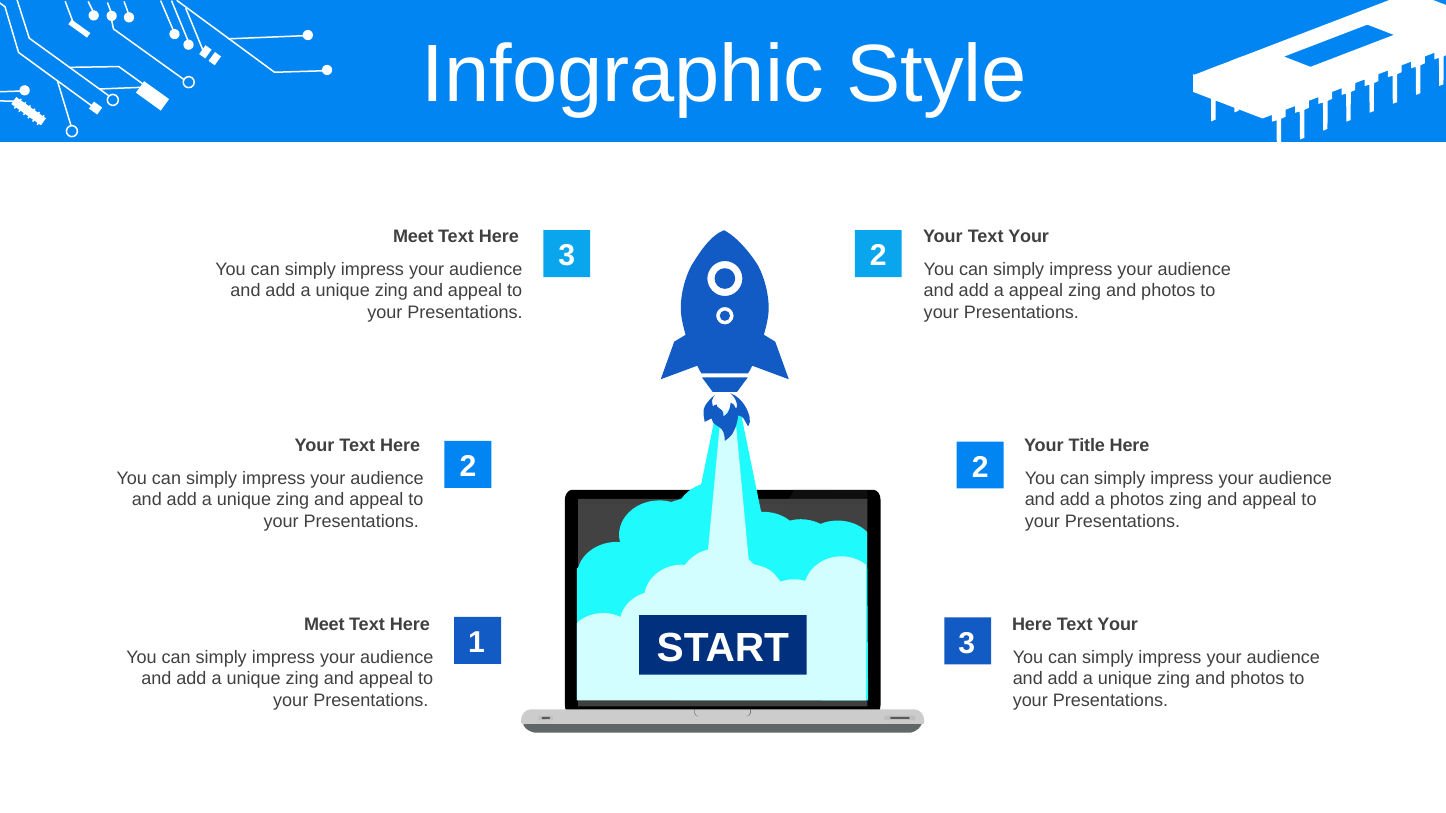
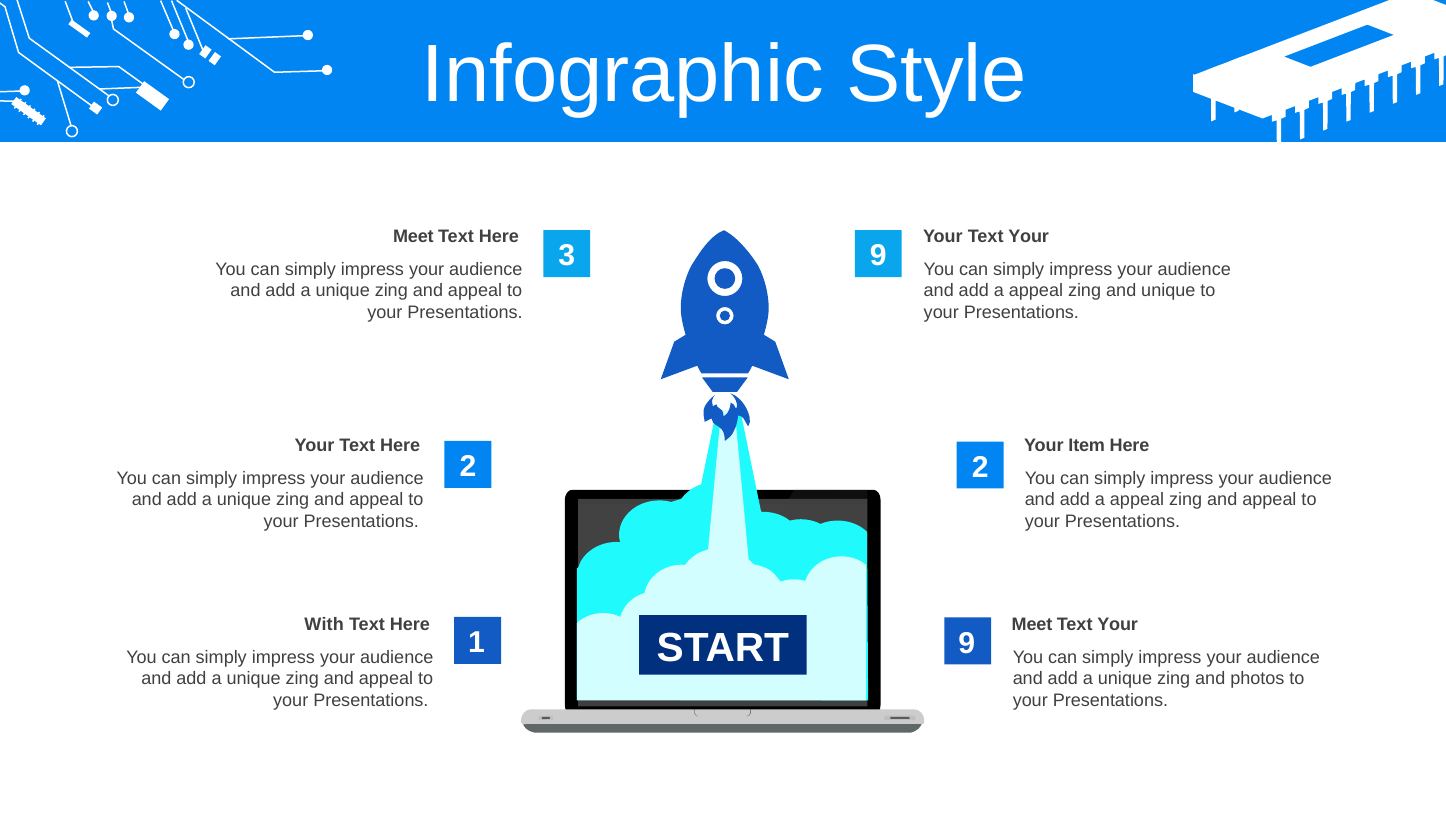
2 at (878, 256): 2 -> 9
photos at (1168, 291): photos -> unique
Title: Title -> Item
photos at (1137, 500): photos -> appeal
Meet at (324, 625): Meet -> With
Here at (1032, 625): Here -> Meet
1 3: 3 -> 9
